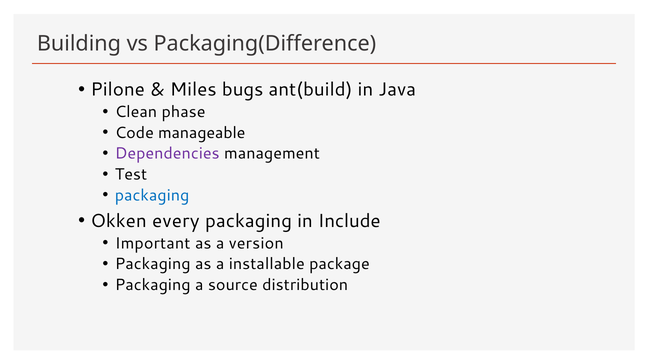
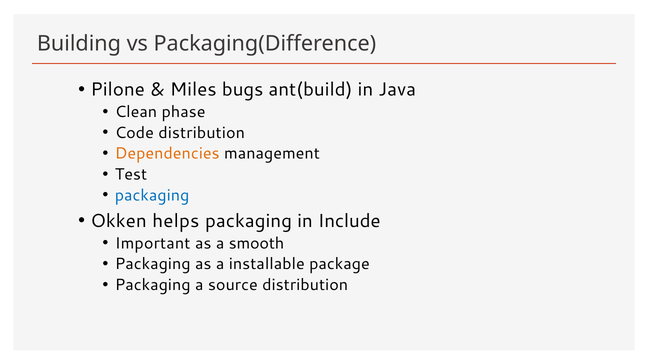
Code manageable: manageable -> distribution
Dependencies colour: purple -> orange
every: every -> helps
version: version -> smooth
